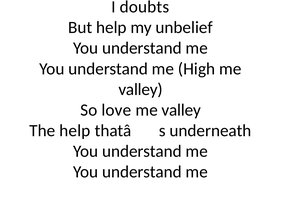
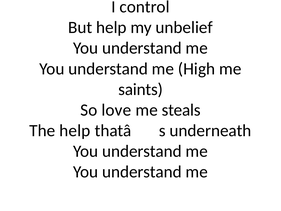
doubts: doubts -> control
valley at (141, 89): valley -> saints
valley at (181, 110): valley -> steals
